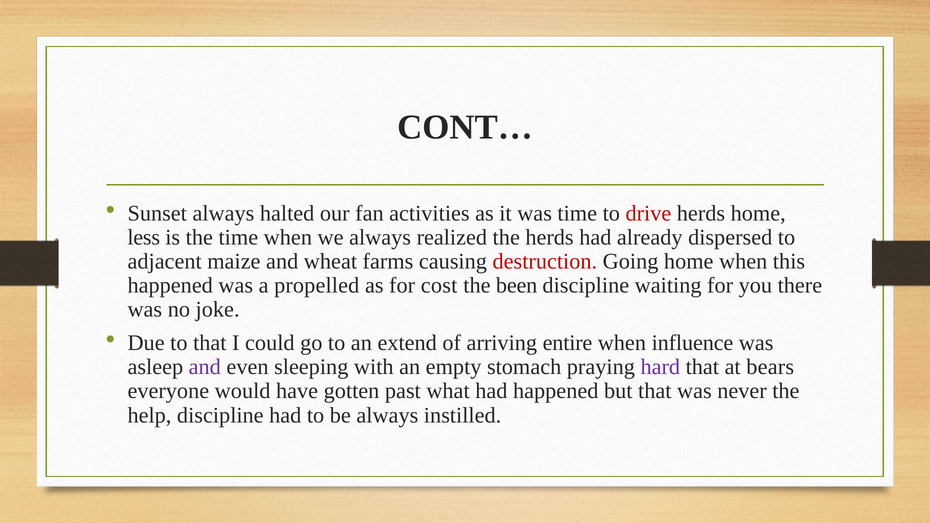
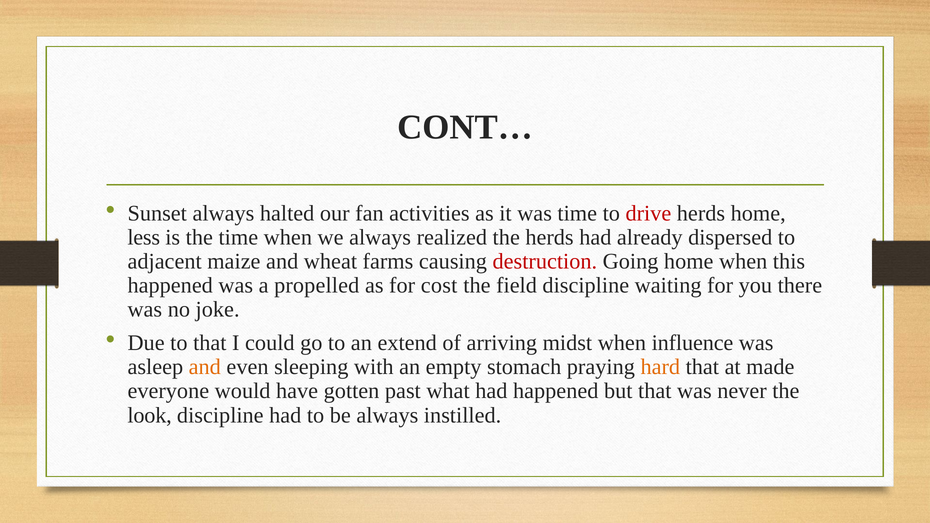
been: been -> field
entire: entire -> midst
and at (205, 367) colour: purple -> orange
hard colour: purple -> orange
bears: bears -> made
help: help -> look
